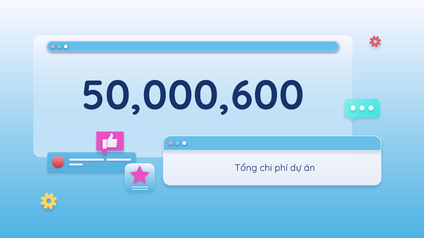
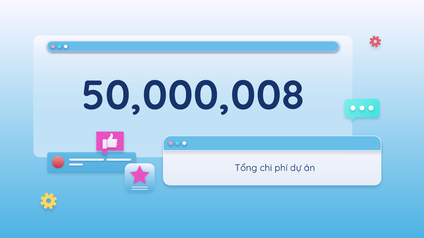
50,000,600: 50,000,600 -> 50,000,008
